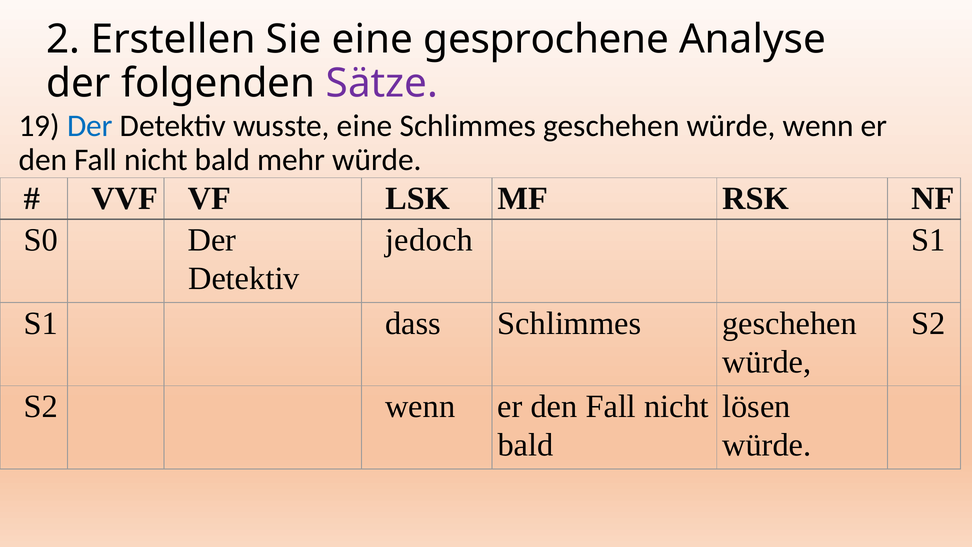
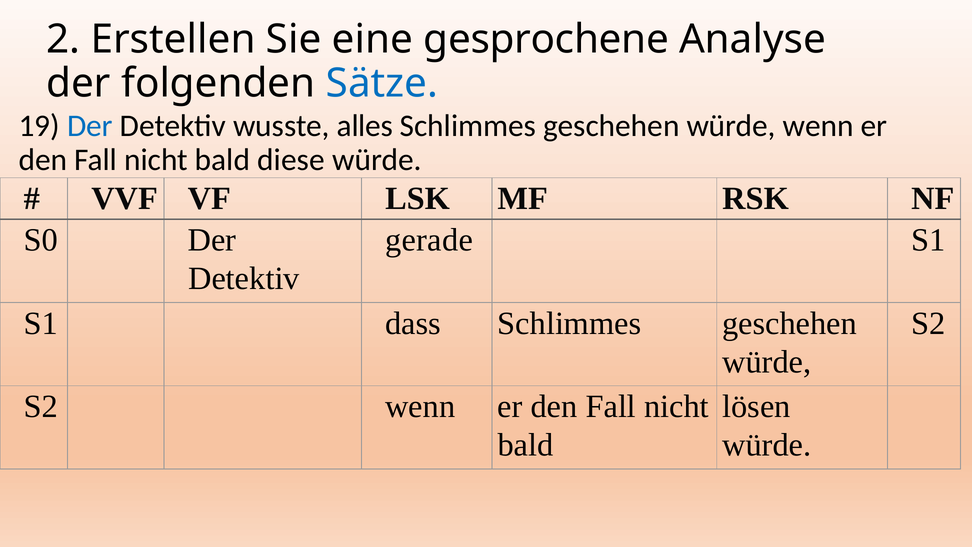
Sätze colour: purple -> blue
wusste eine: eine -> alles
mehr: mehr -> diese
jedoch: jedoch -> gerade
